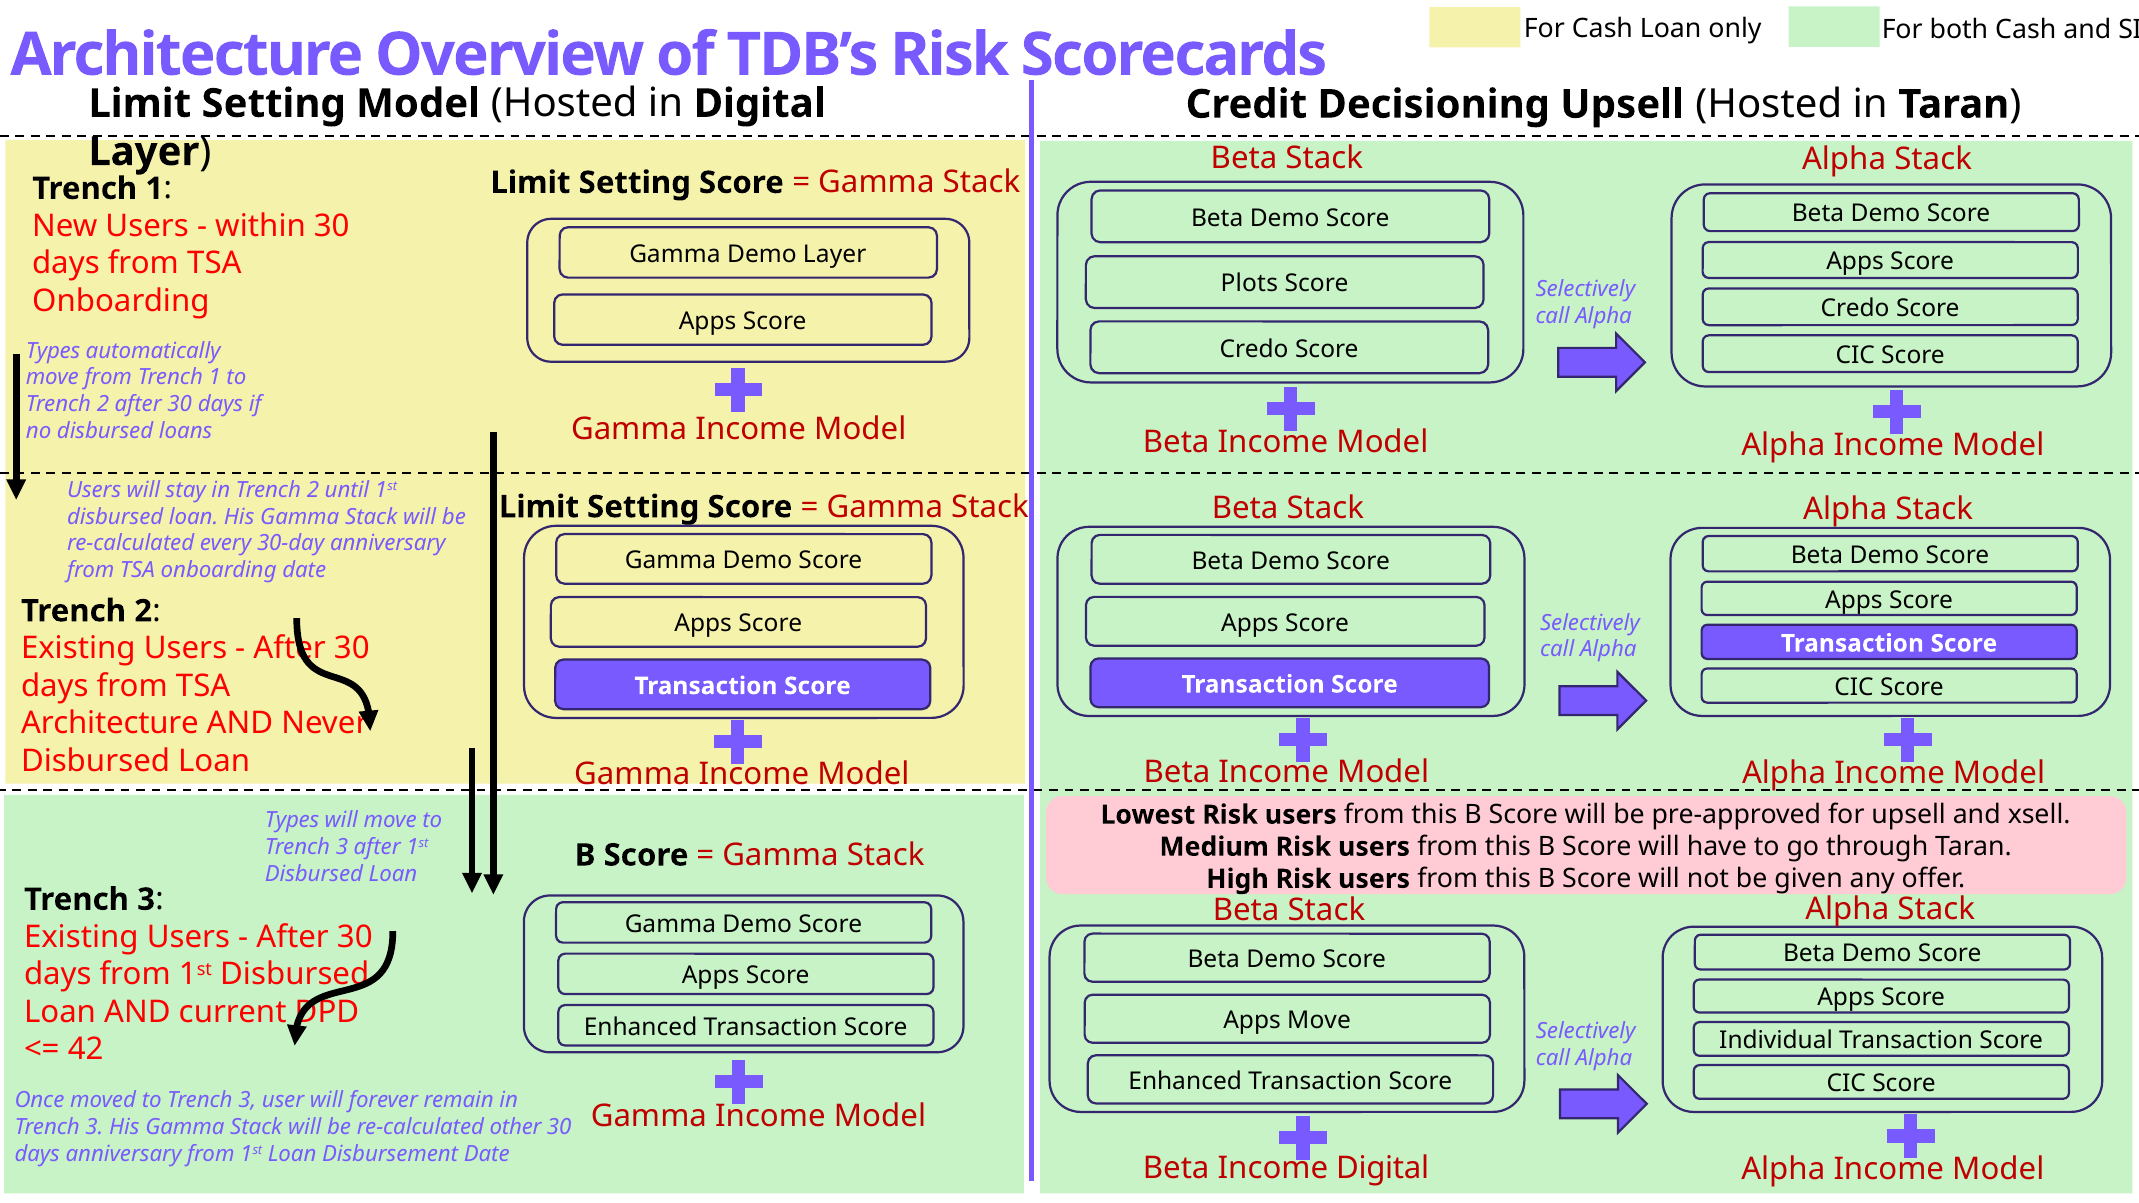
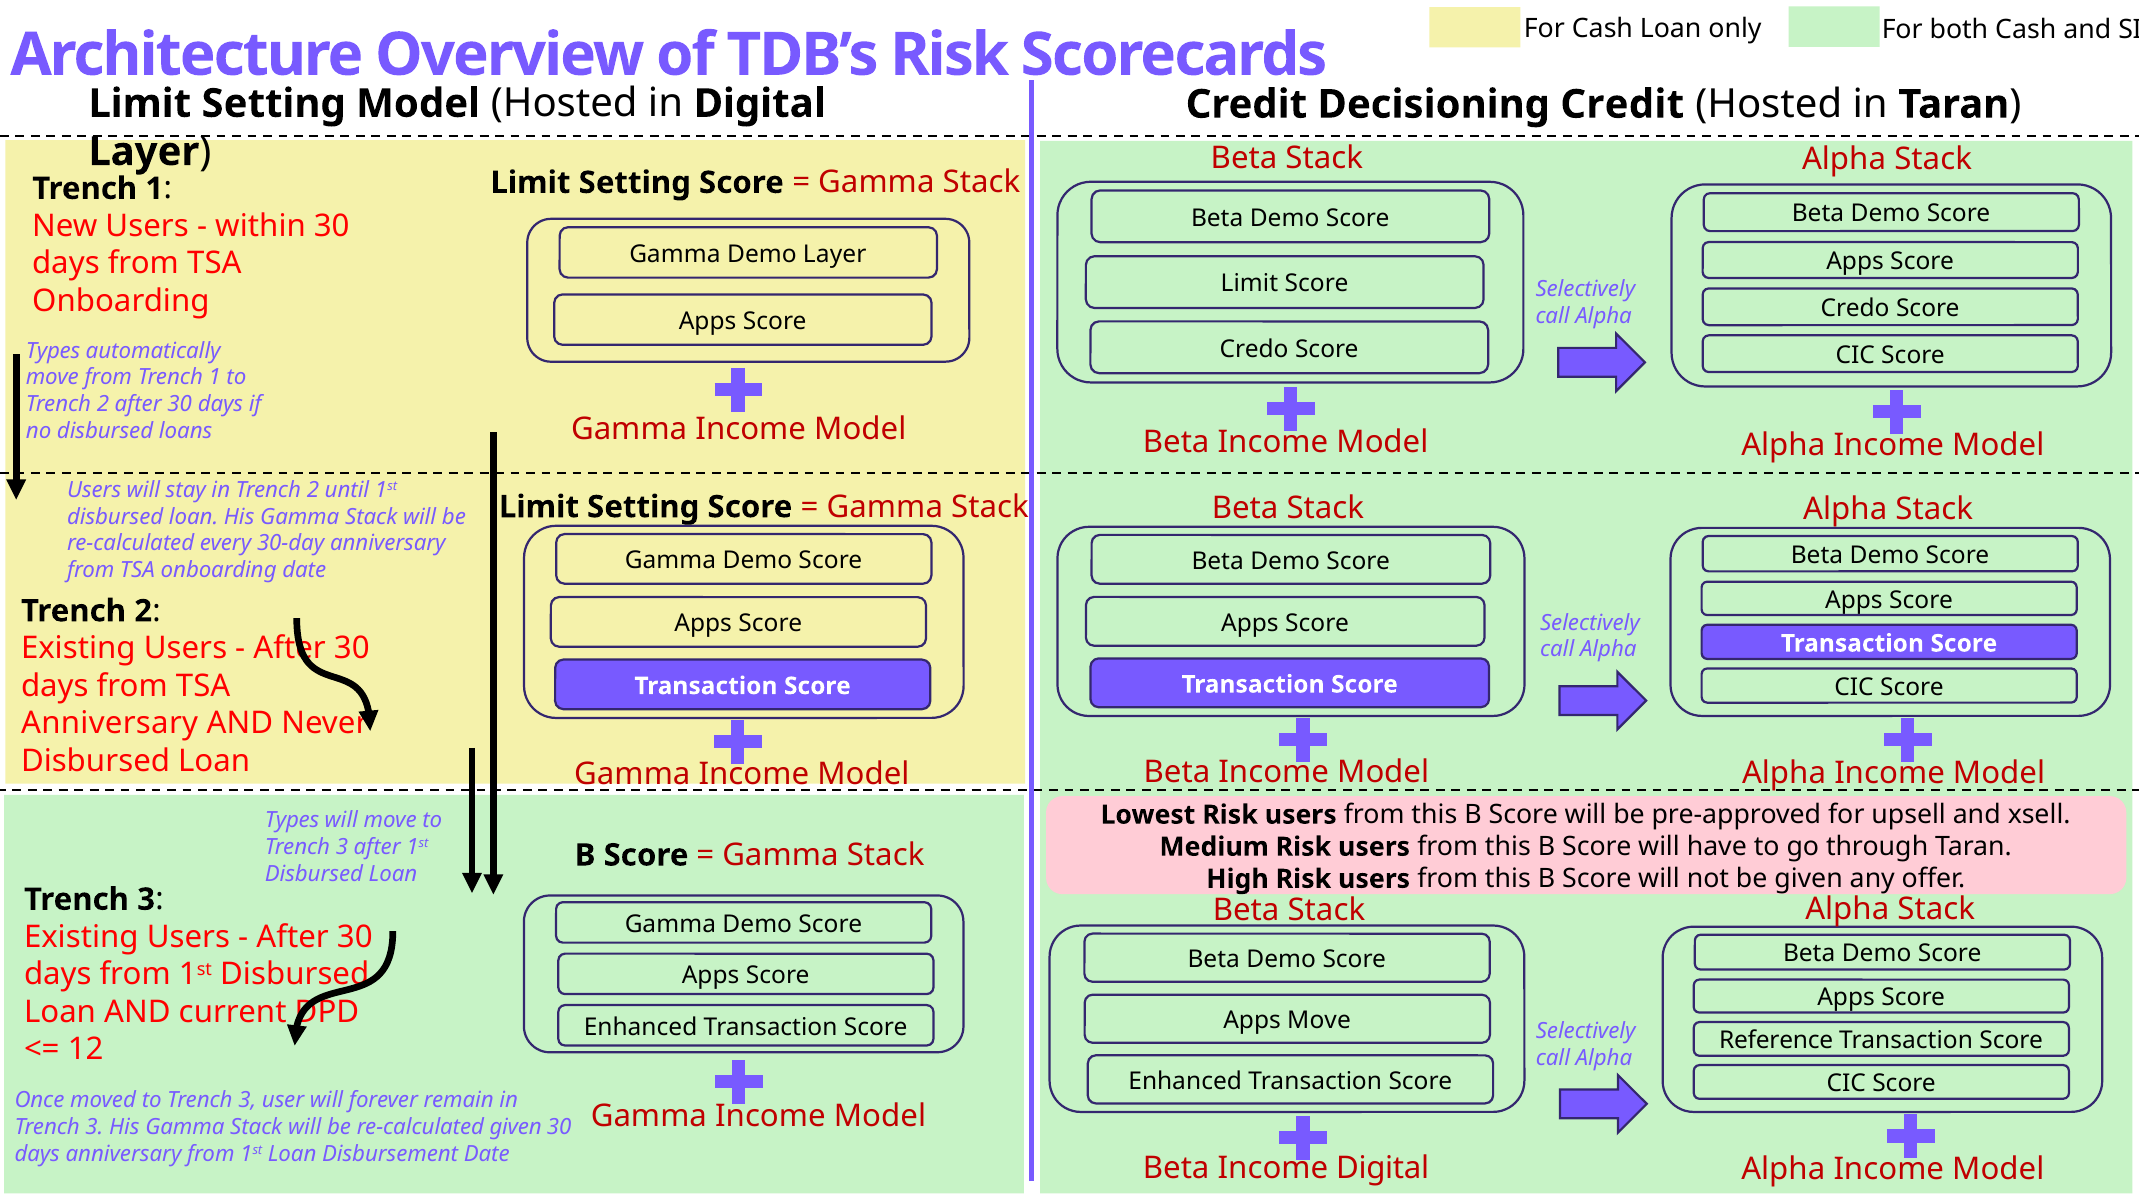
Decisioning Upsell: Upsell -> Credit
Plots at (1249, 284): Plots -> Limit
Architecture at (110, 723): Architecture -> Anniversary
Individual: Individual -> Reference
42: 42 -> 12
re-calculated other: other -> given
